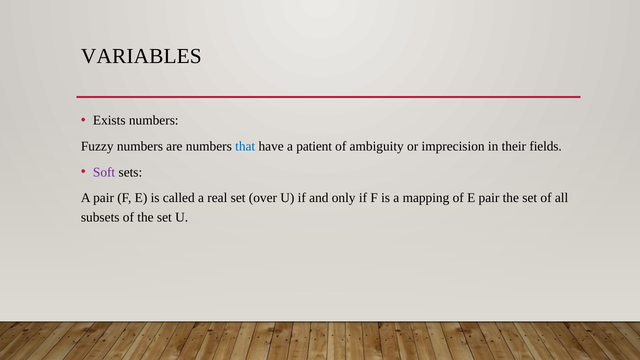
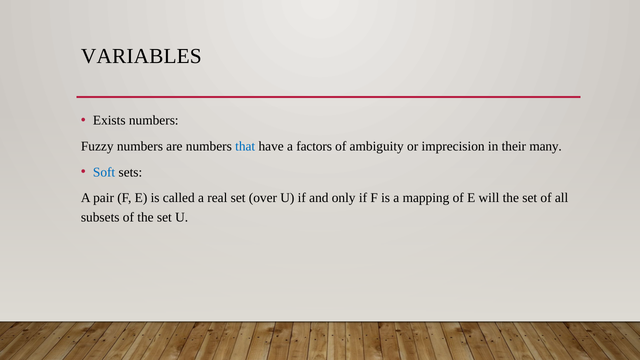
patient: patient -> factors
fields: fields -> many
Soft colour: purple -> blue
E pair: pair -> will
